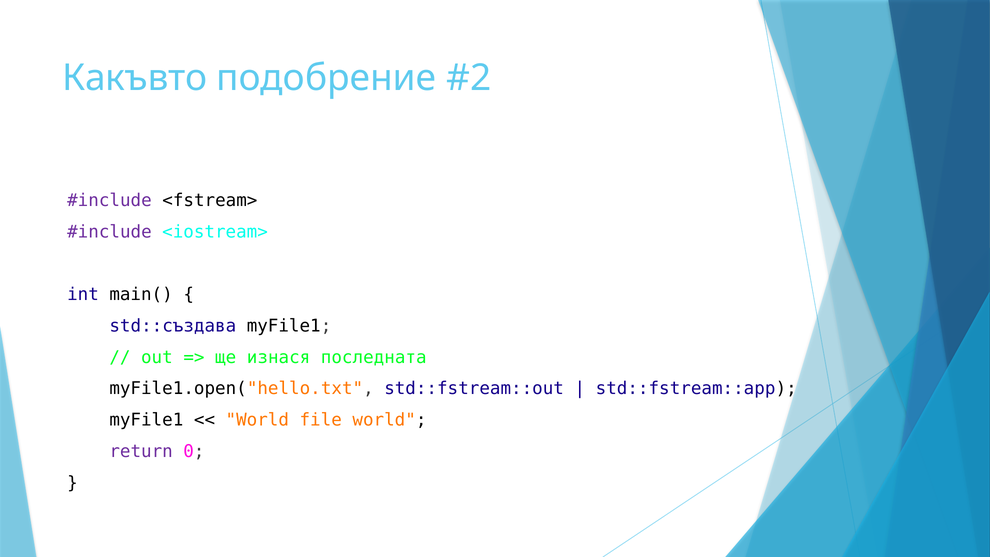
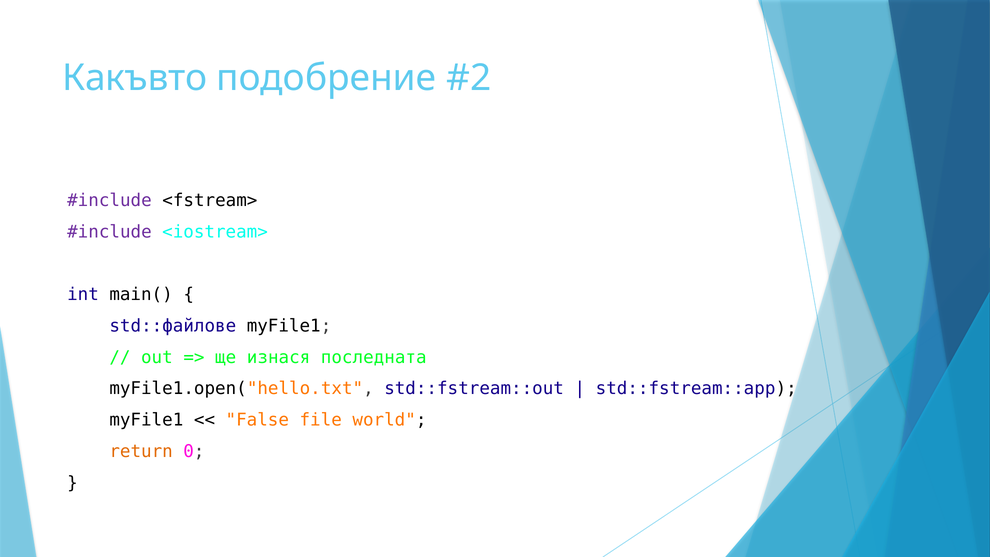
std::създава: std::създава -> std::файлове
World at (257, 420): World -> False
return colour: purple -> orange
